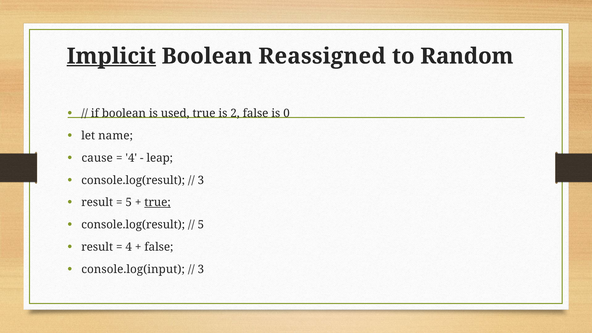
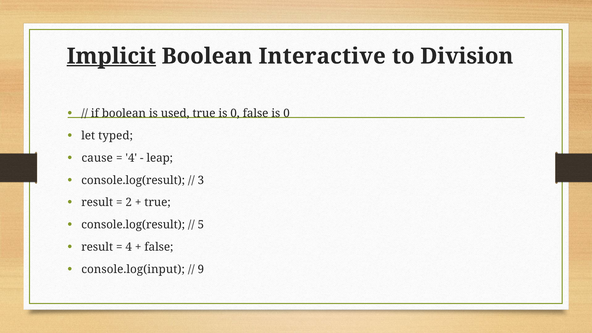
Reassigned: Reassigned -> Interactive
Random: Random -> Division
true is 2: 2 -> 0
name: name -> typed
5 at (129, 203): 5 -> 2
true at (158, 203) underline: present -> none
3 at (201, 269): 3 -> 9
